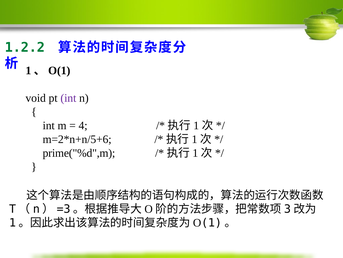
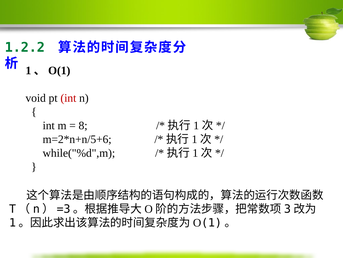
int at (68, 98) colour: purple -> red
4: 4 -> 8
prime("%d",m: prime("%d",m -> while("%d",m
